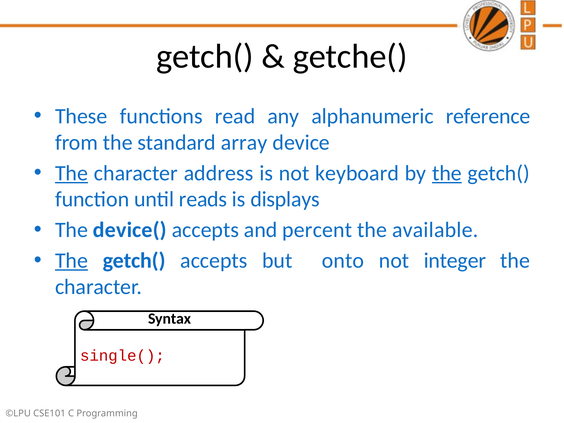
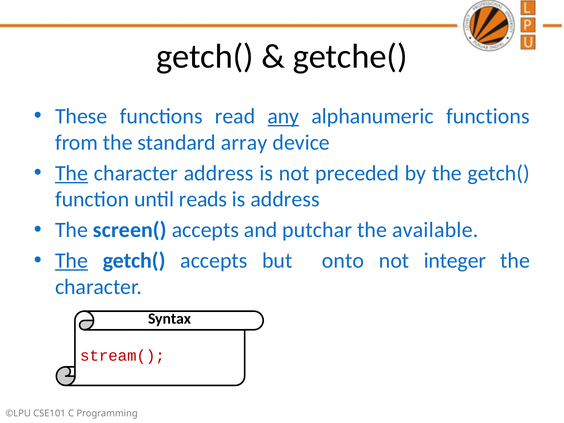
any underline: none -> present
alphanumeric reference: reference -> functions
keyboard: keyboard -> preceded
the at (447, 173) underline: present -> none
is displays: displays -> address
device(: device( -> screen(
percent: percent -> putchar
single(: single( -> stream(
